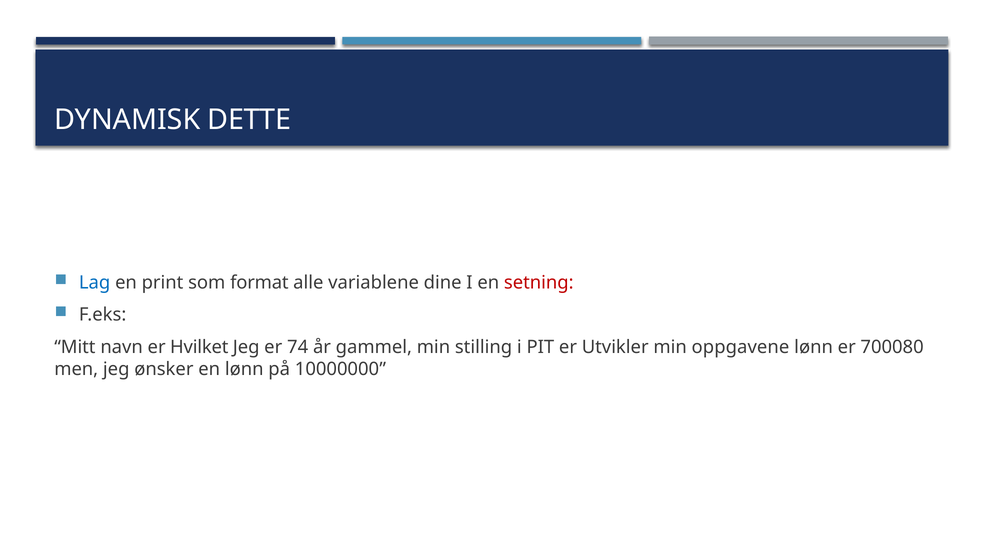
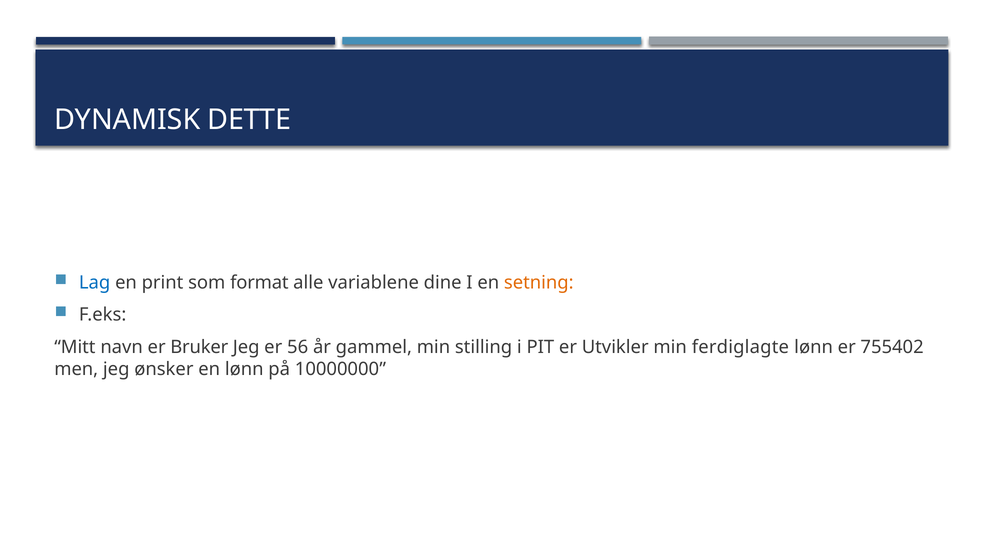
setning colour: red -> orange
Hvilket: Hvilket -> Bruker
74: 74 -> 56
oppgavene: oppgavene -> ferdiglagte
700080: 700080 -> 755402
